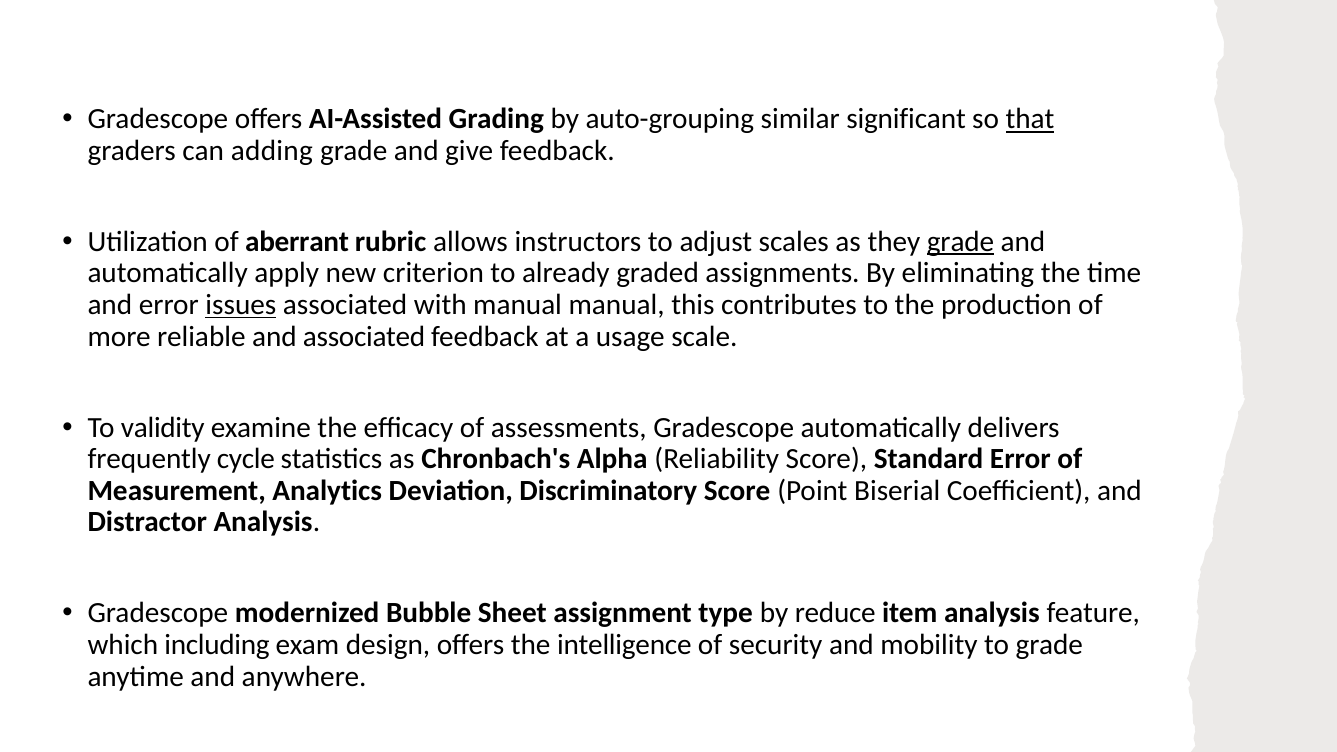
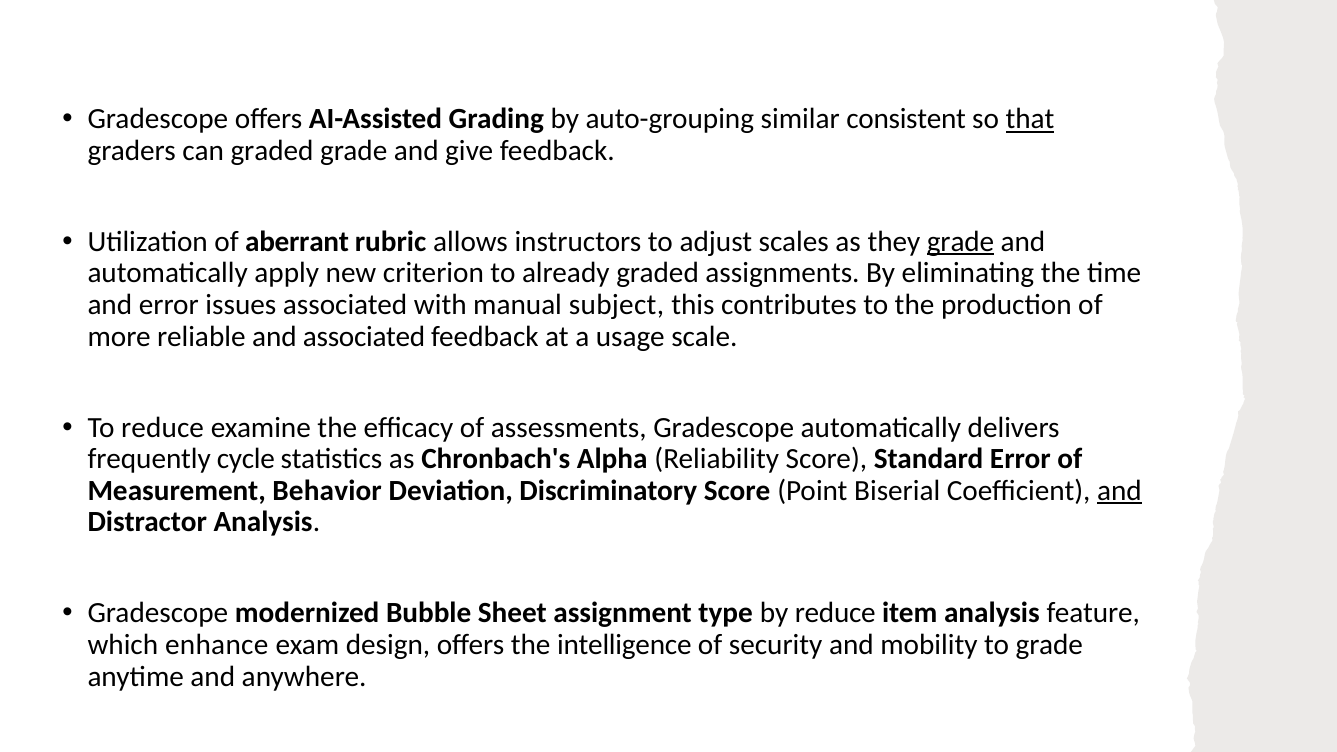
significant: significant -> consistent
can adding: adding -> graded
issues underline: present -> none
manual manual: manual -> subject
To validity: validity -> reduce
Analytics: Analytics -> Behavior
and at (1119, 491) underline: none -> present
including: including -> enhance
